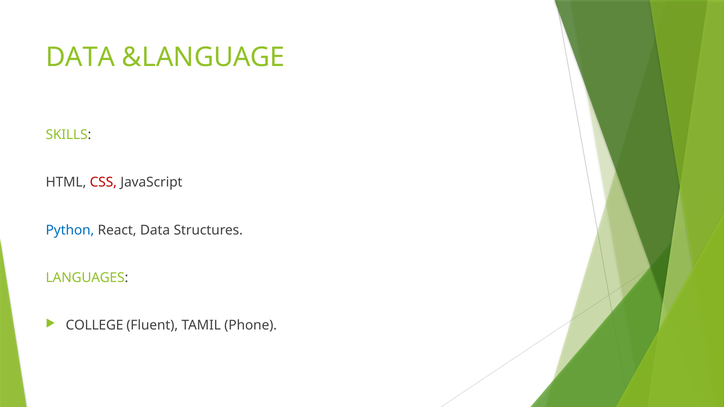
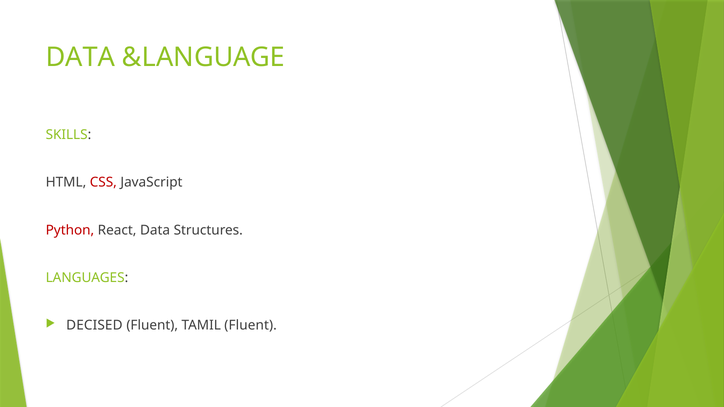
Python colour: blue -> red
COLLEGE: COLLEGE -> DECISED
TAMIL Phone: Phone -> Fluent
